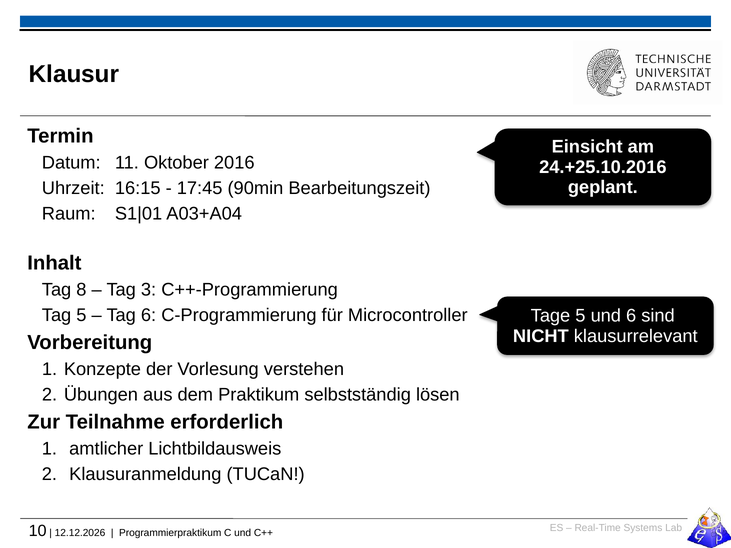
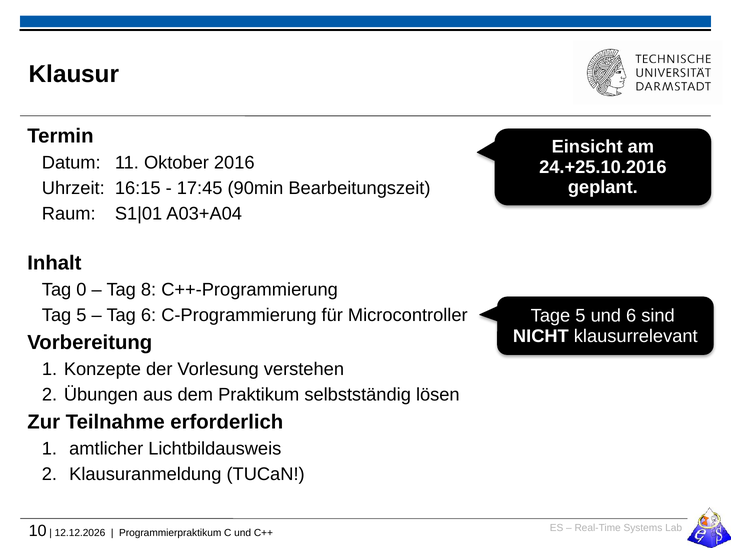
8: 8 -> 0
3: 3 -> 8
